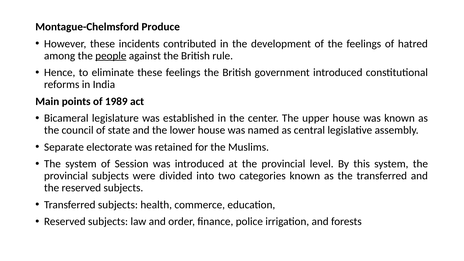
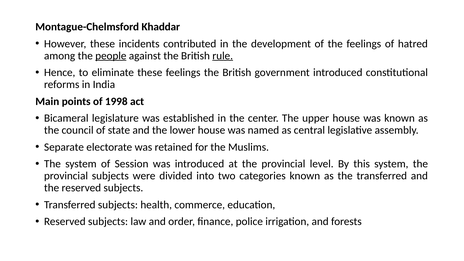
Produce: Produce -> Khaddar
rule underline: none -> present
1989: 1989 -> 1998
